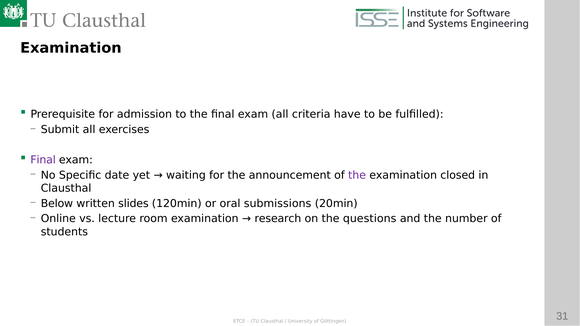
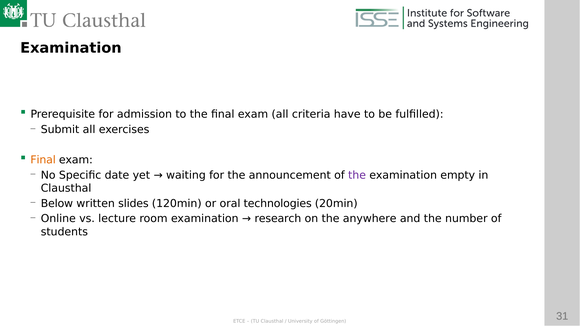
Final at (43, 160) colour: purple -> orange
closed: closed -> empty
submissions: submissions -> technologies
questions: questions -> anywhere
